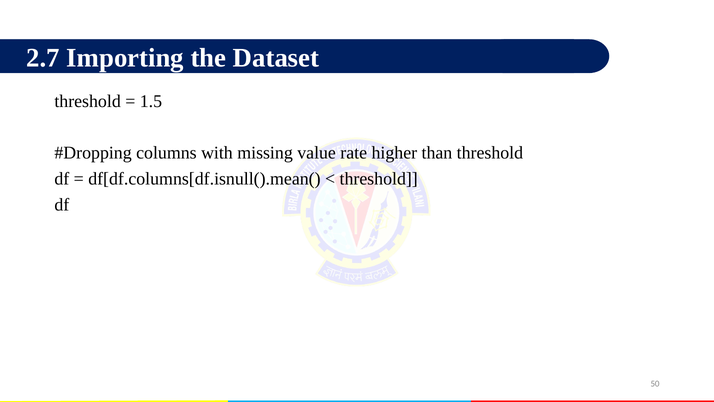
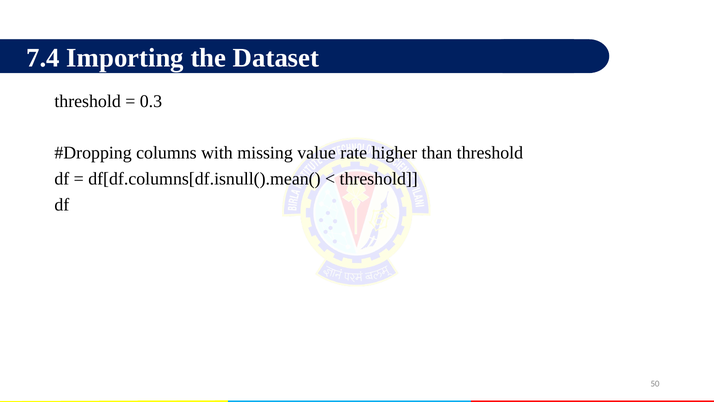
2.7: 2.7 -> 7.4
1.5: 1.5 -> 0.3
